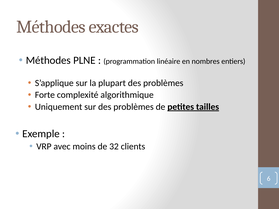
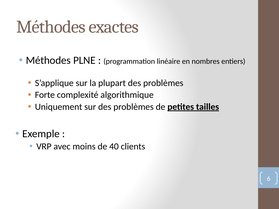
32: 32 -> 40
